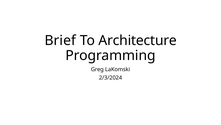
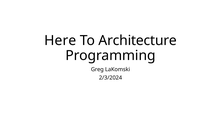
Brief: Brief -> Here
